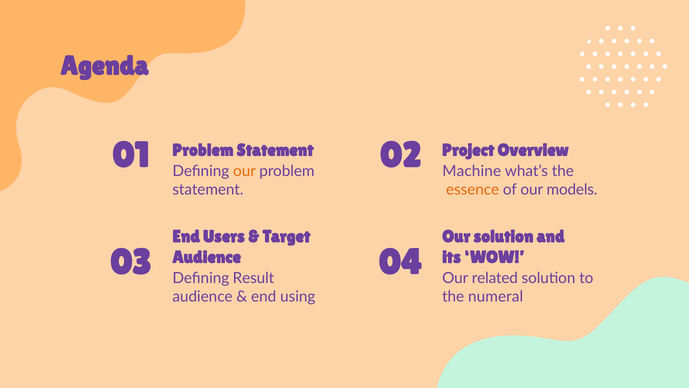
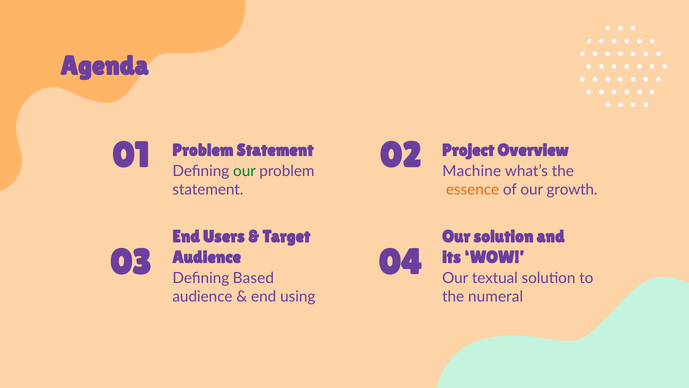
our at (244, 171) colour: orange -> green
models: models -> growth
Result: Result -> Based
related: related -> textual
